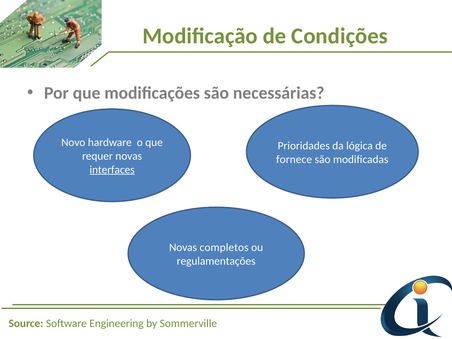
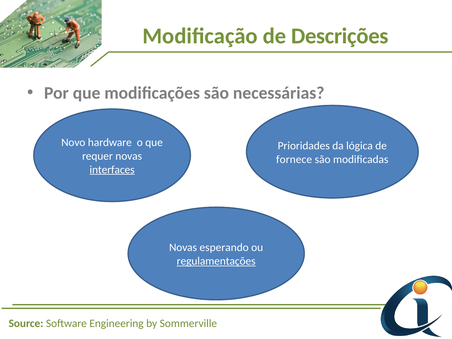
Condições: Condições -> Descrições
completos: completos -> esperando
regulamentações underline: none -> present
